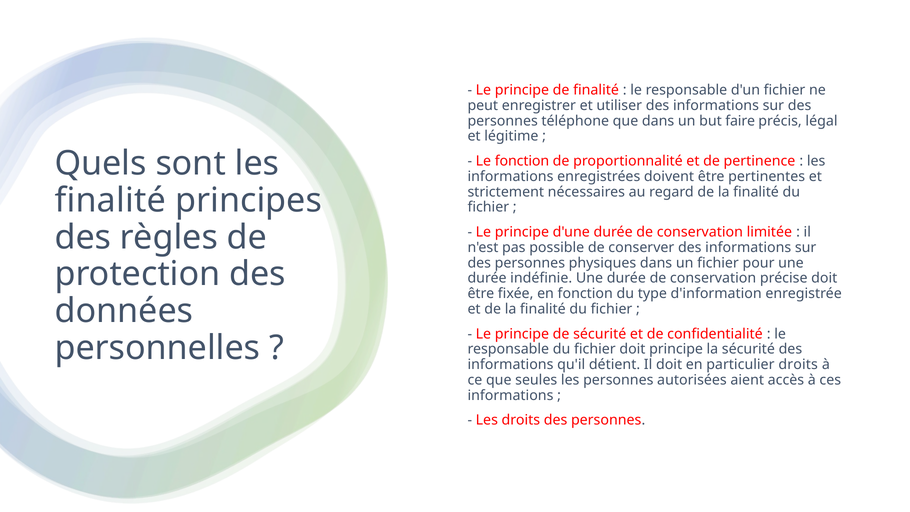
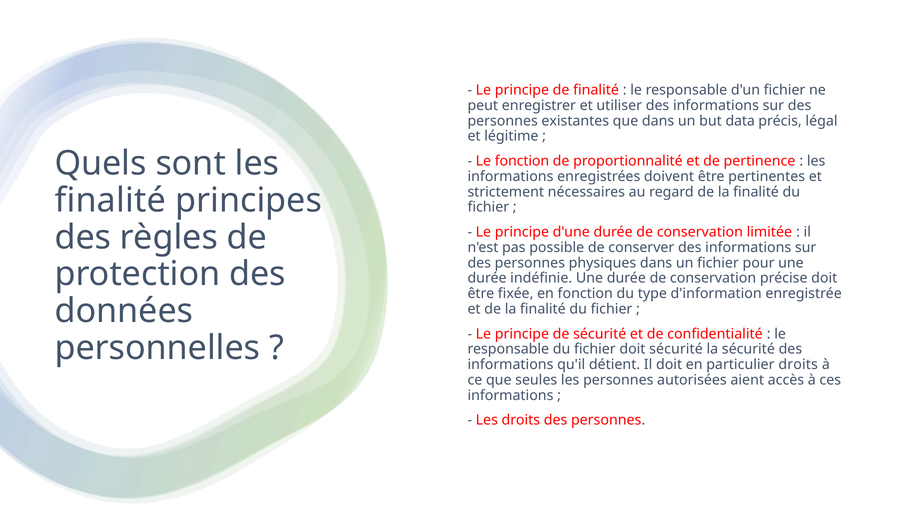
téléphone: téléphone -> existantes
faire: faire -> data
doit principe: principe -> sécurité
